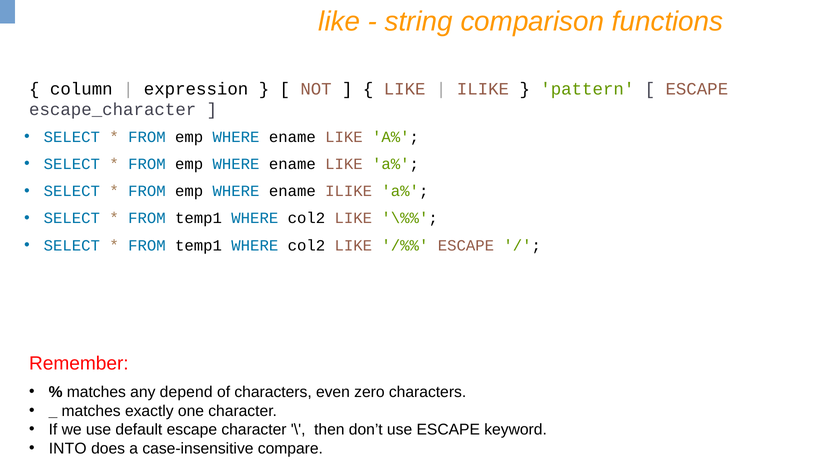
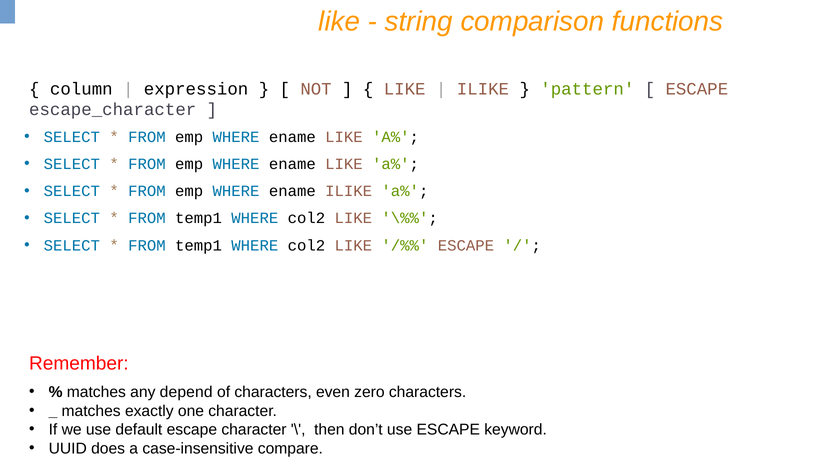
INTO: INTO -> UUID
